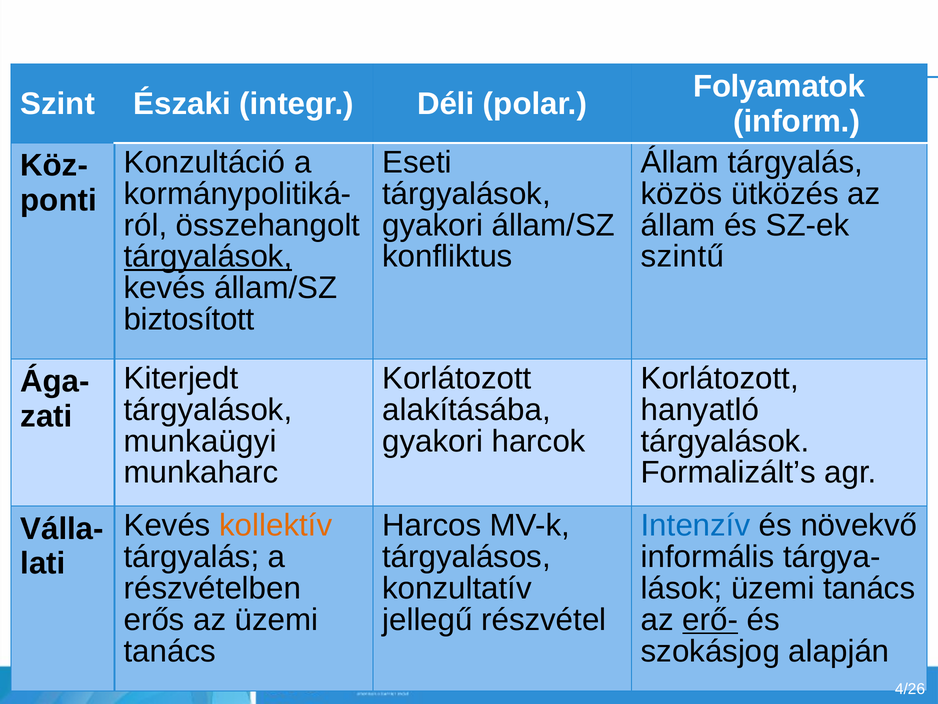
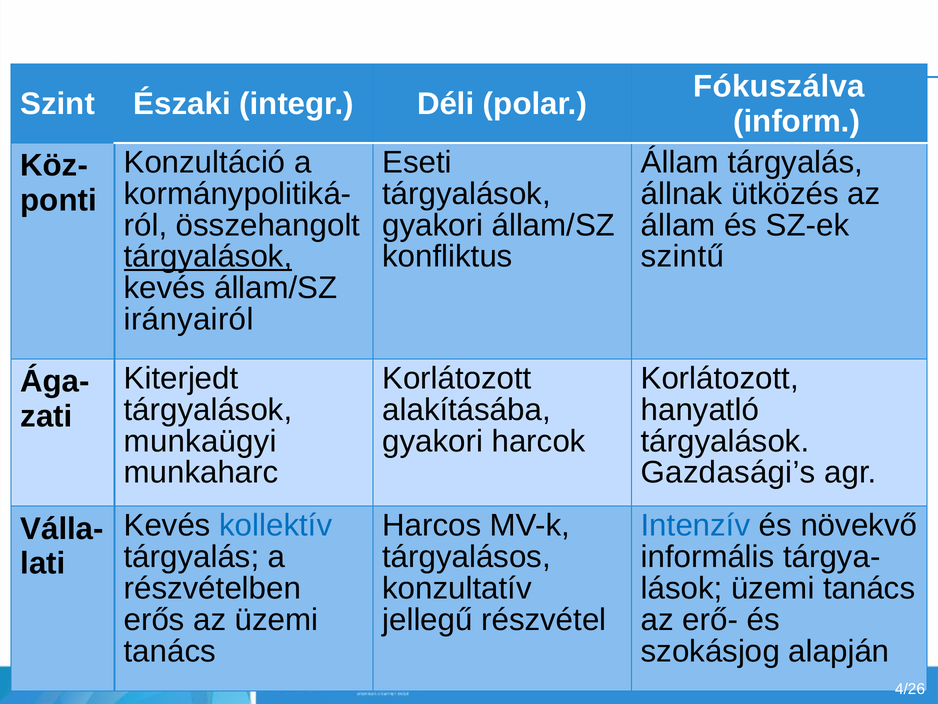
Folyamatok: Folyamatok -> Fókuszálva
közös: közös -> állnak
biztosított: biztosított -> irányairól
Formalizált’s: Formalizált’s -> Gazdasági’s
kollektív colour: orange -> blue
erő- underline: present -> none
